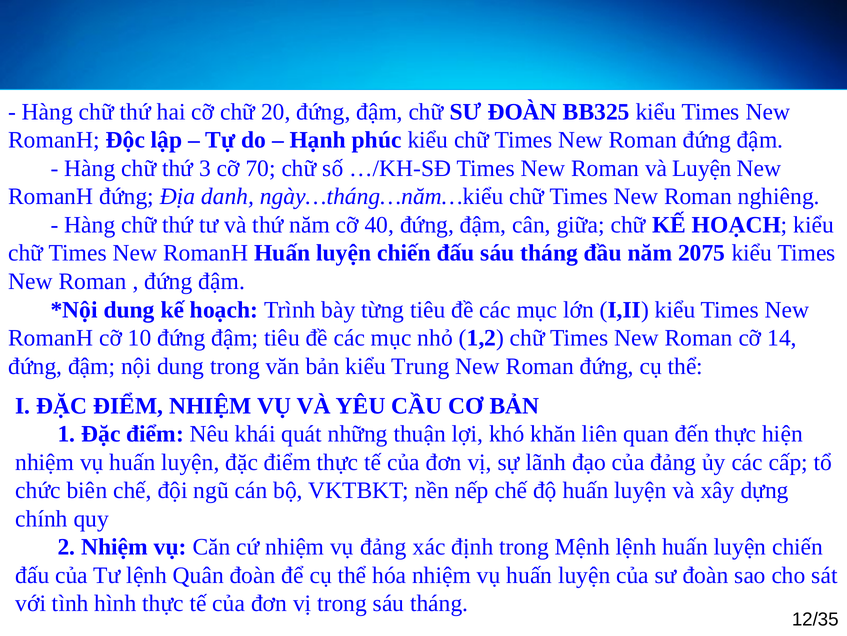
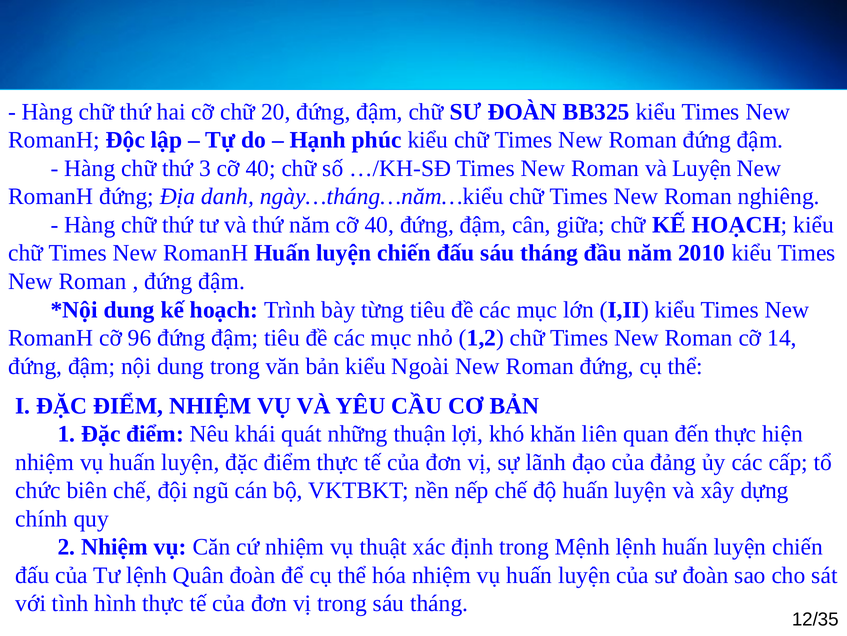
3 cỡ 70: 70 -> 40
2075: 2075 -> 2010
10: 10 -> 96
Trung: Trung -> Ngoài
vụ đảng: đảng -> thuật
